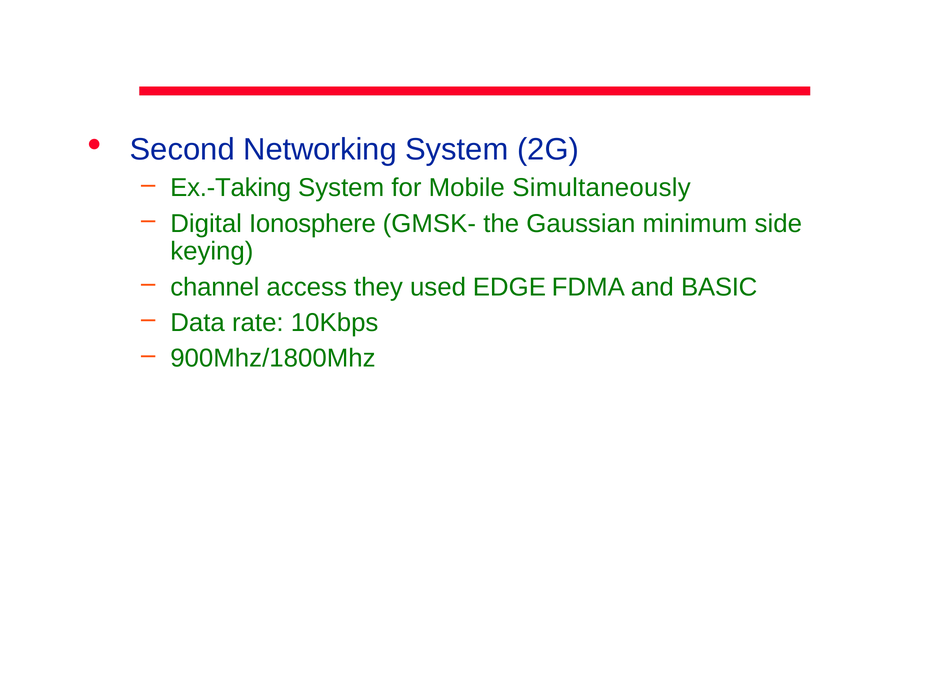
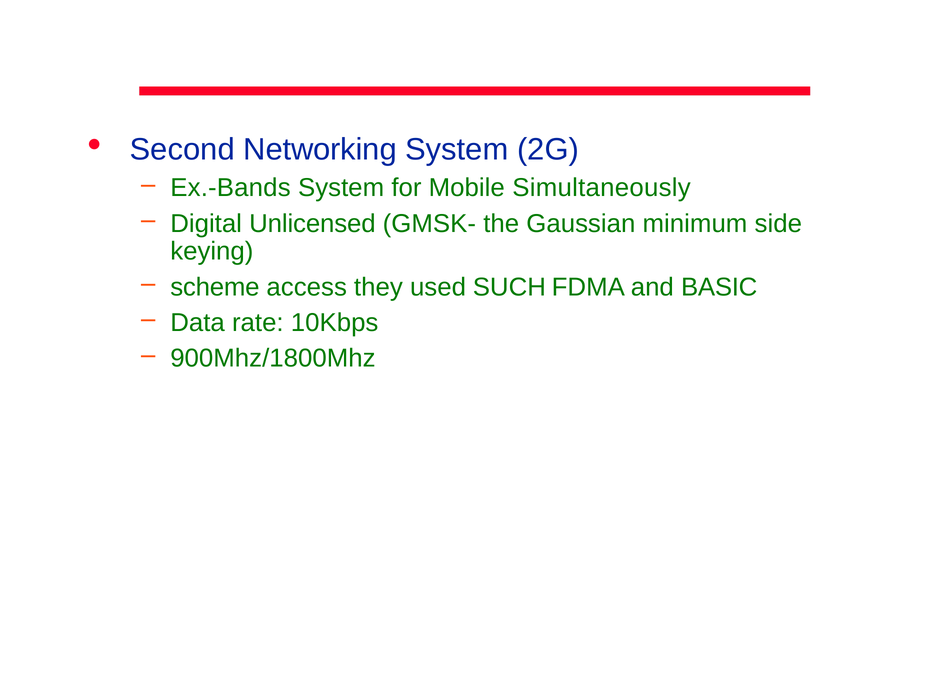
Ex.-Taking: Ex.-Taking -> Ex.-Bands
Ionosphere: Ionosphere -> Unlicensed
channel: channel -> scheme
EDGE: EDGE -> SUCH
